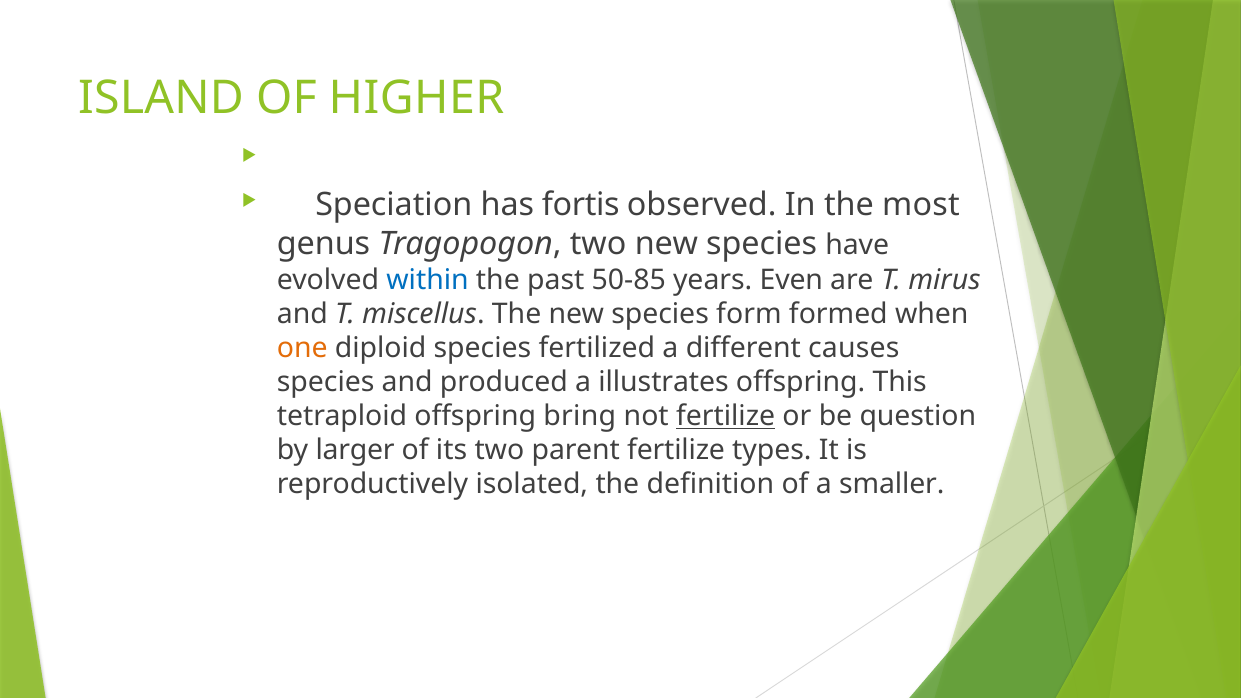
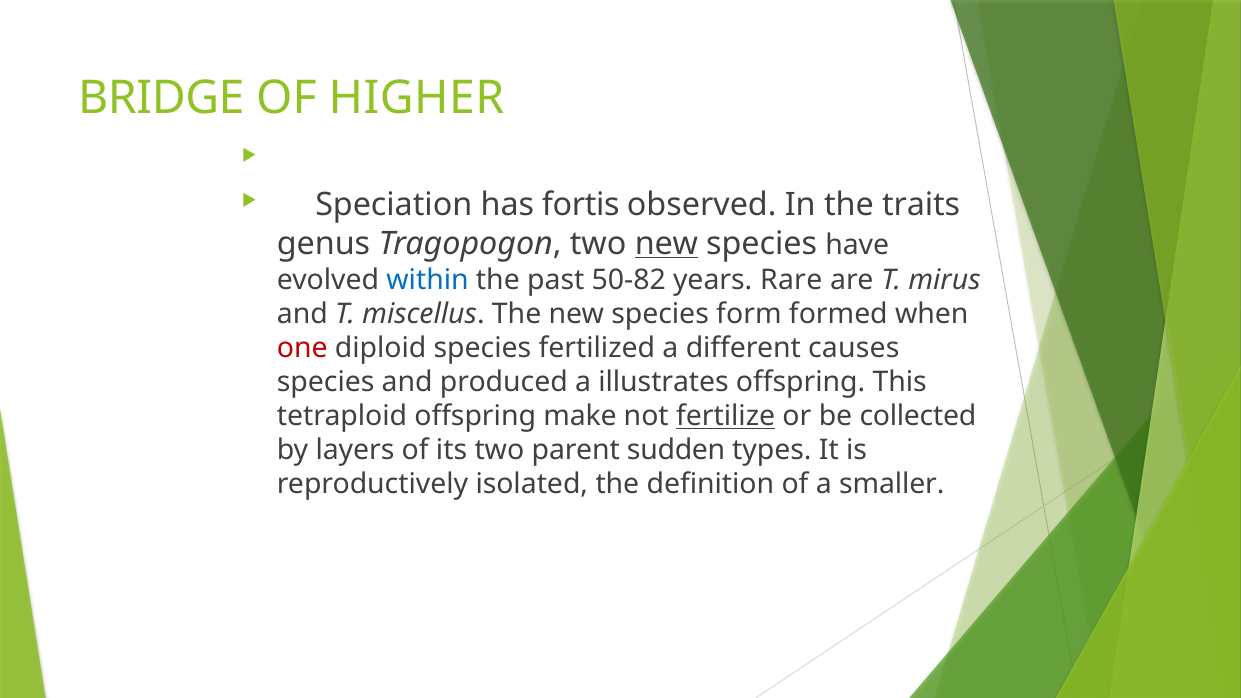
ISLAND: ISLAND -> BRIDGE
most: most -> traits
new at (666, 244) underline: none -> present
50-85: 50-85 -> 50-82
Even: Even -> Rare
one colour: orange -> red
bring: bring -> make
question: question -> collected
larger: larger -> layers
parent fertilize: fertilize -> sudden
